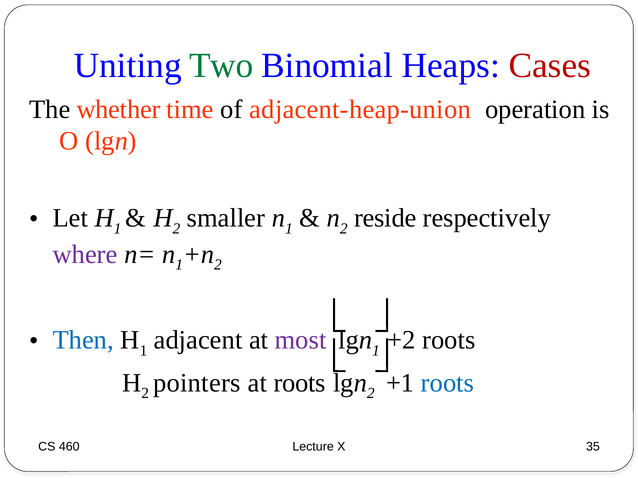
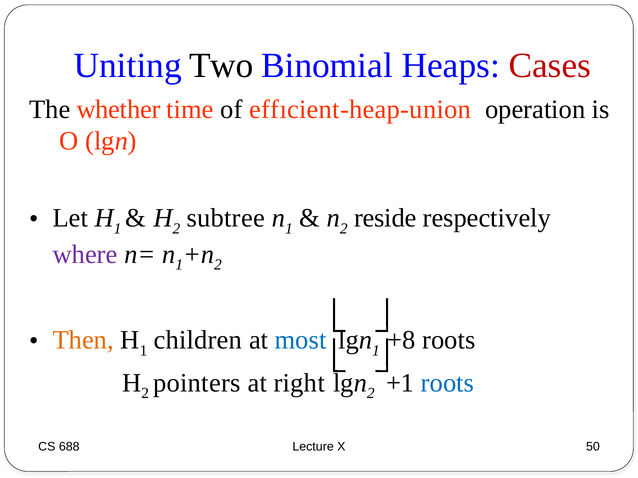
Two colour: green -> black
adjacent-heap-union: adjacent-heap-union -> effıcient-heap-union
smaller: smaller -> subtree
Then colour: blue -> orange
adjacent: adjacent -> children
most colour: purple -> blue
+2: +2 -> +8
at roots: roots -> right
460: 460 -> 688
35: 35 -> 50
